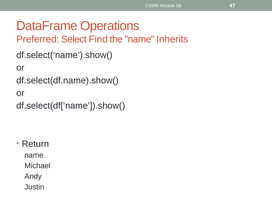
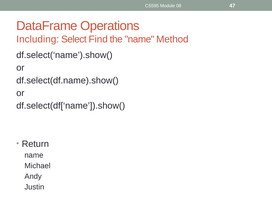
Preferred: Preferred -> Including
Inherits: Inherits -> Method
